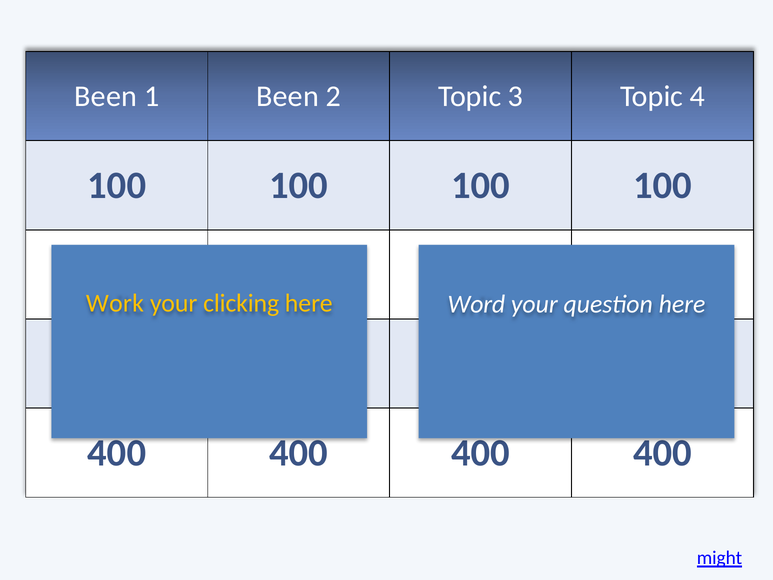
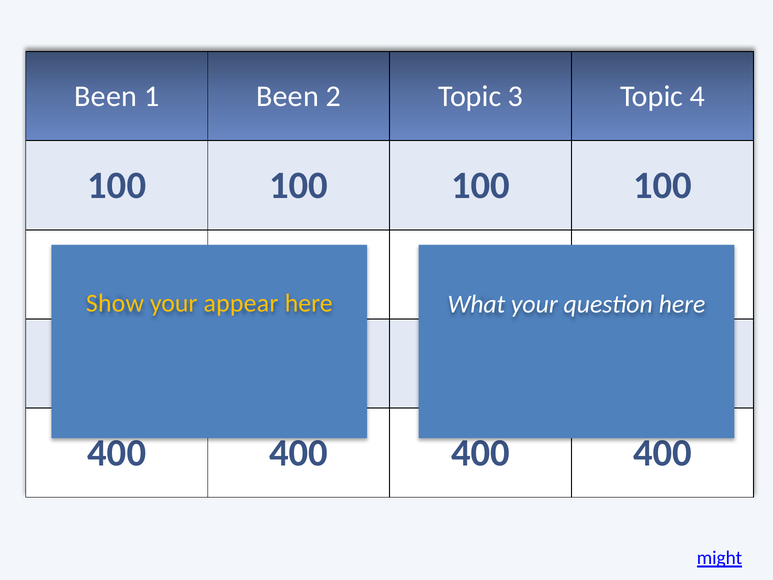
Work: Work -> Show
clicking: clicking -> appear
Word: Word -> What
